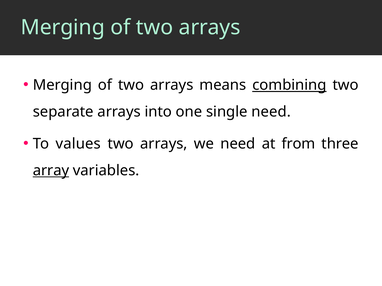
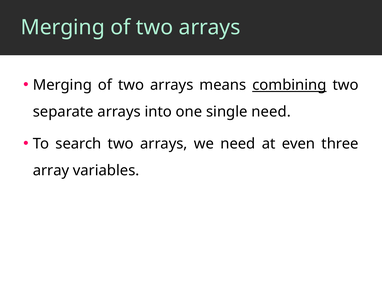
values: values -> search
from: from -> even
array underline: present -> none
